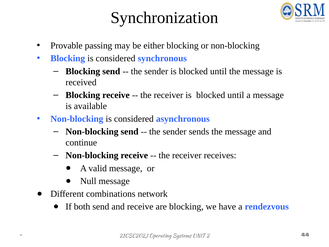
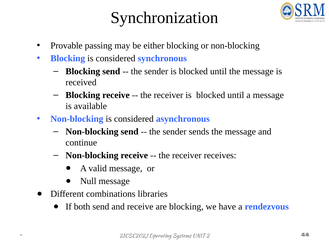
network: network -> libraries
